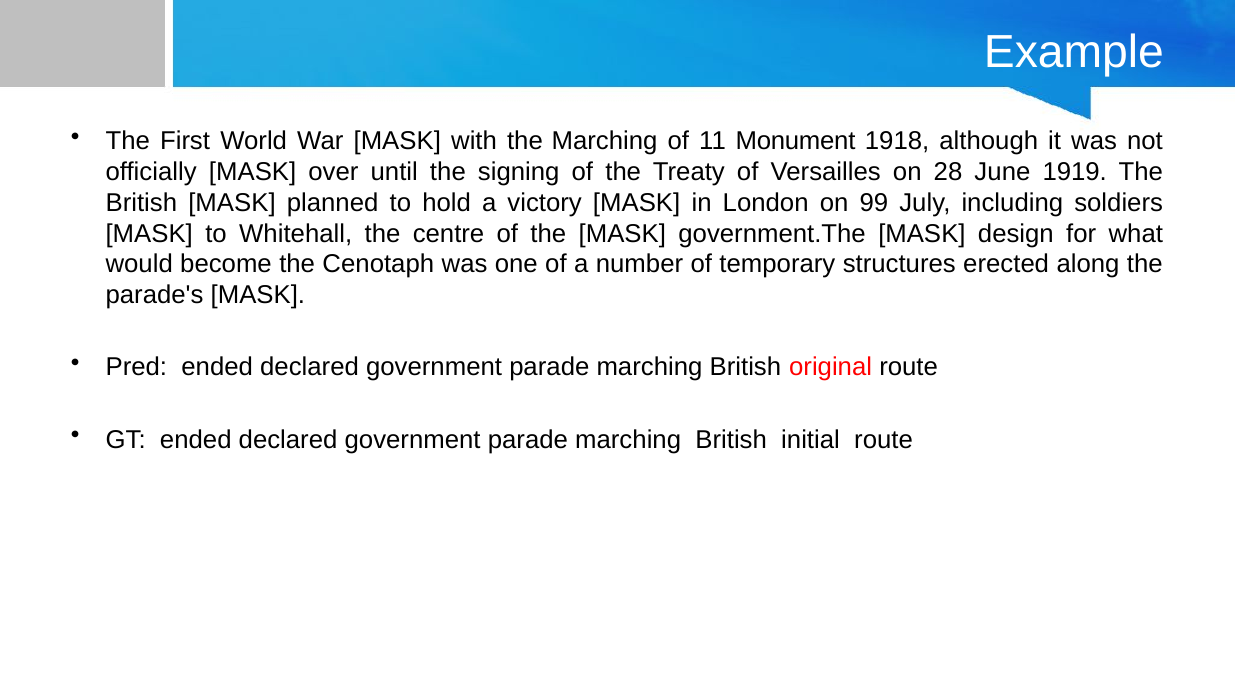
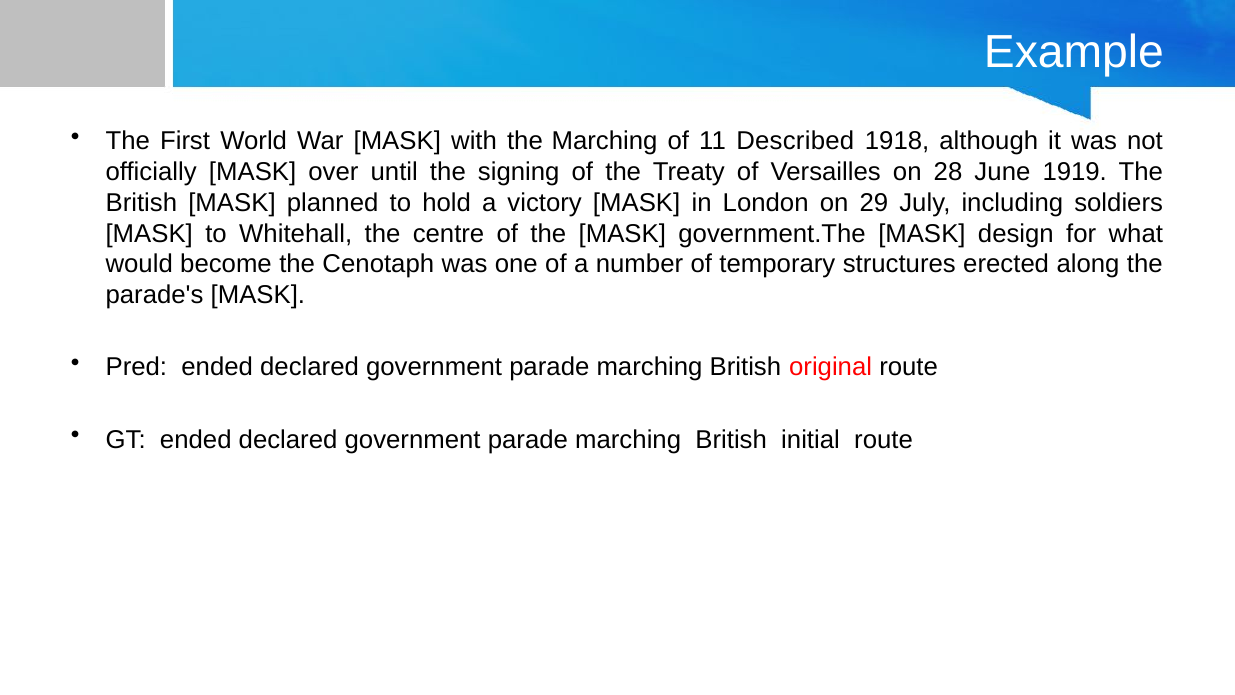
Monument: Monument -> Described
99: 99 -> 29
